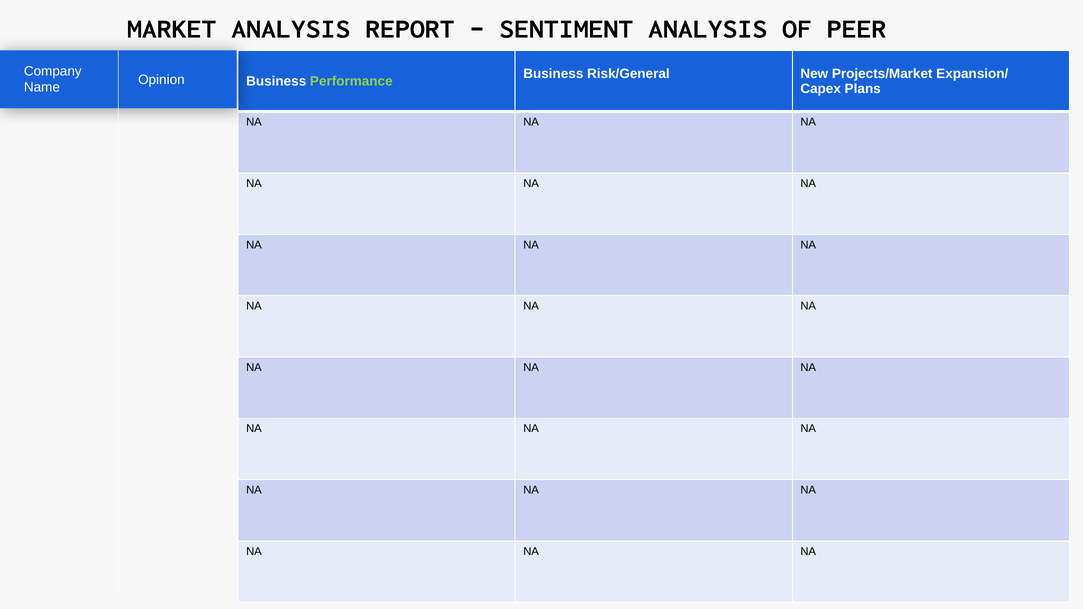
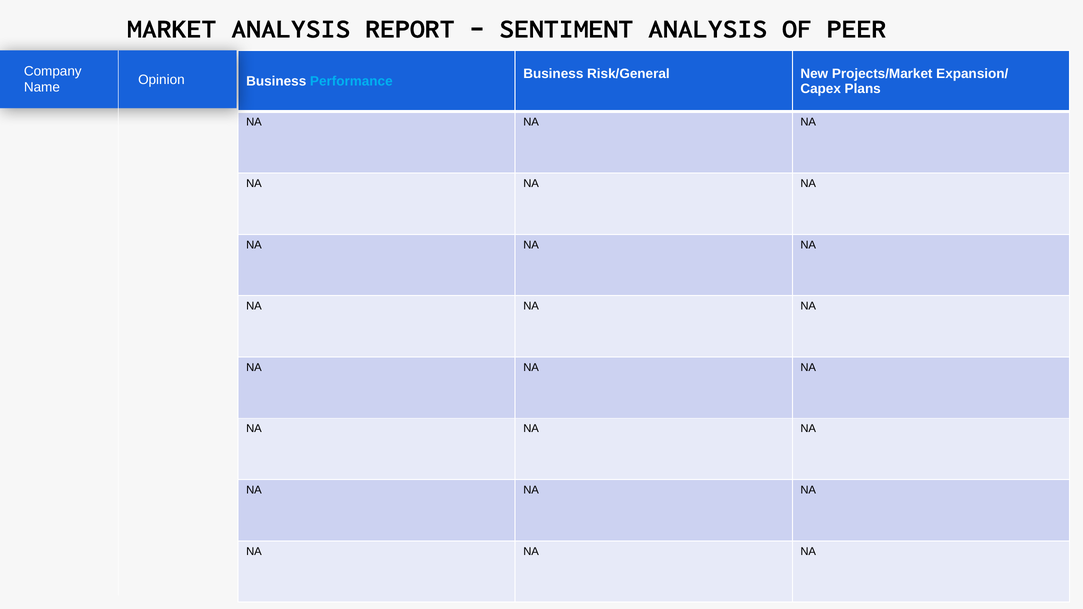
Performance colour: light green -> light blue
